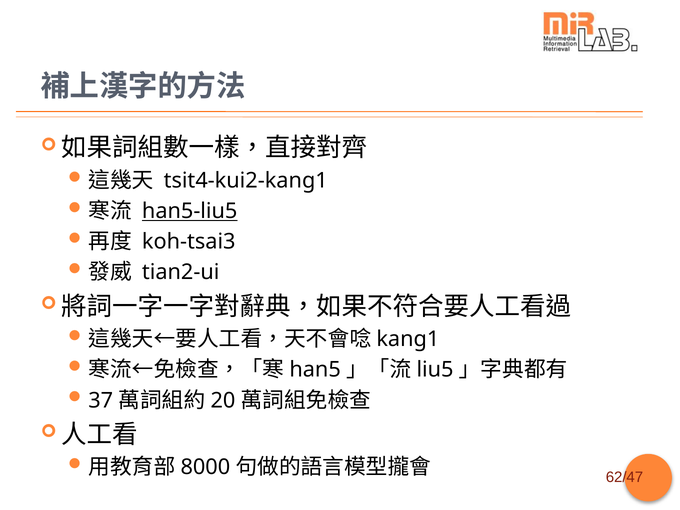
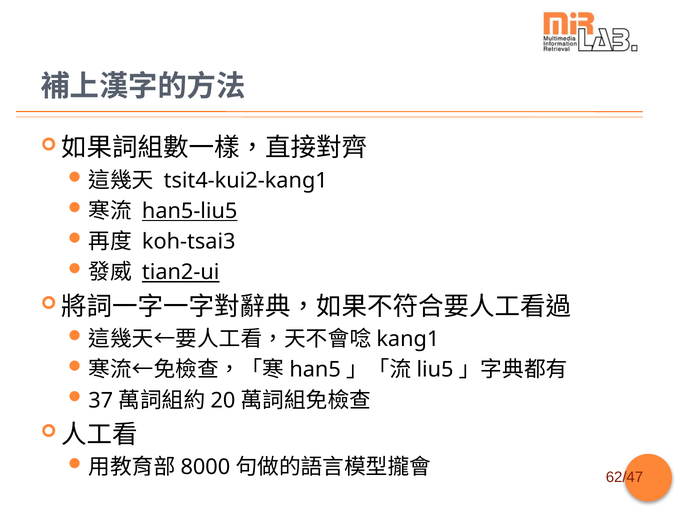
tian2-ui underline: none -> present
